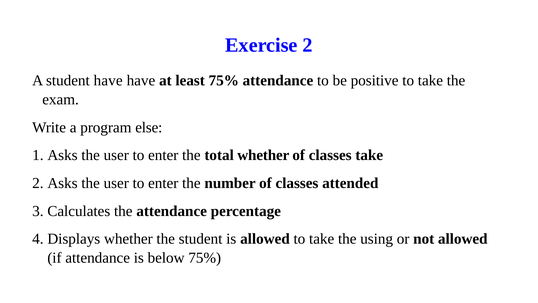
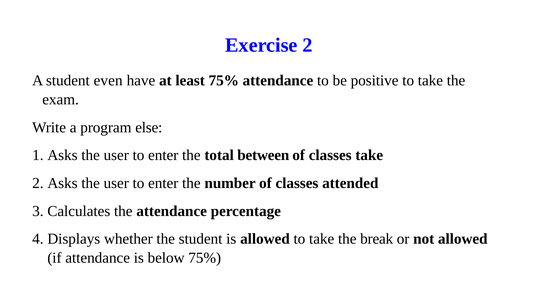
student have: have -> even
total whether: whether -> between
using: using -> break
